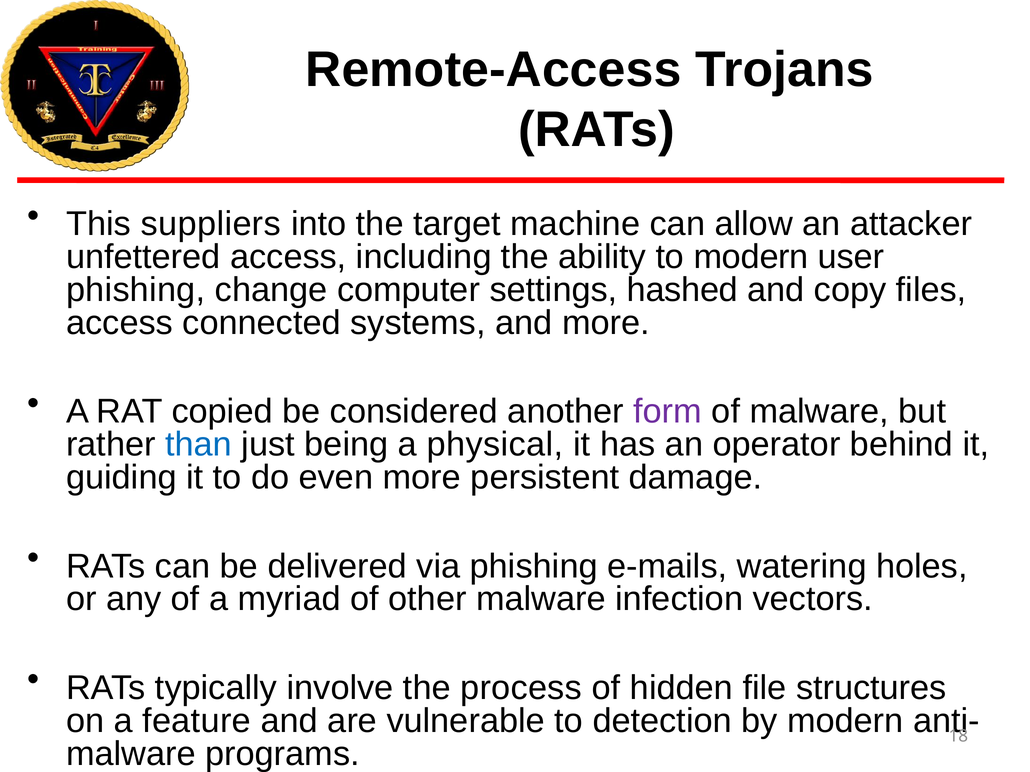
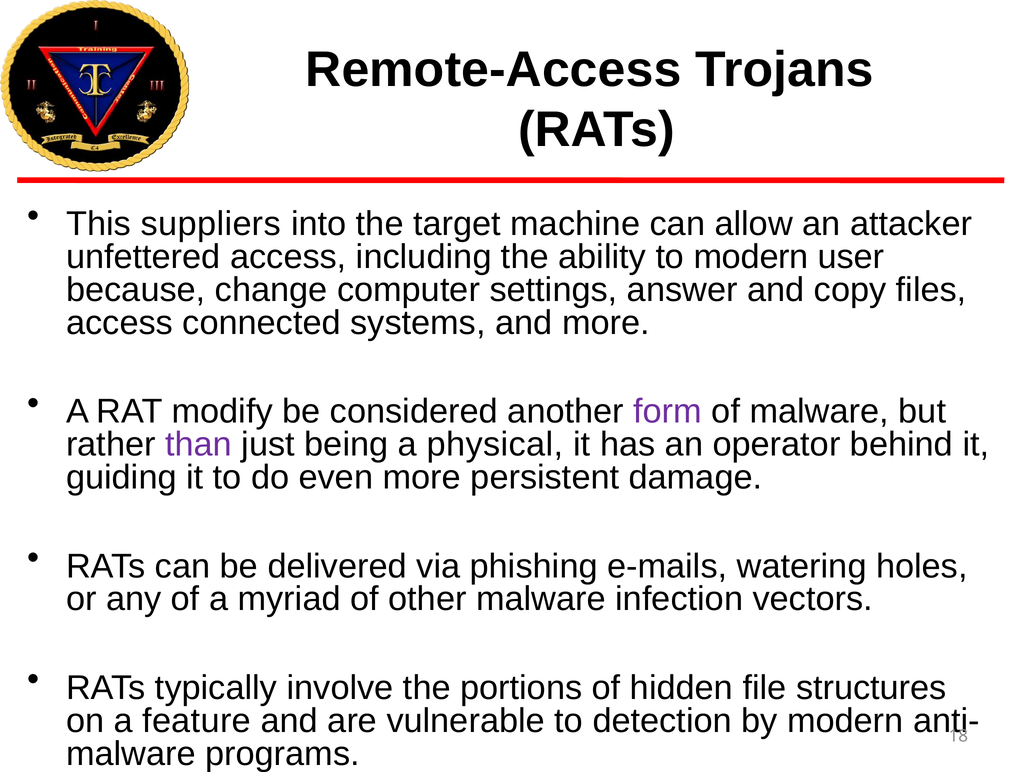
phishing at (136, 290): phishing -> because
hashed: hashed -> answer
copied: copied -> modify
than colour: blue -> purple
process: process -> portions
